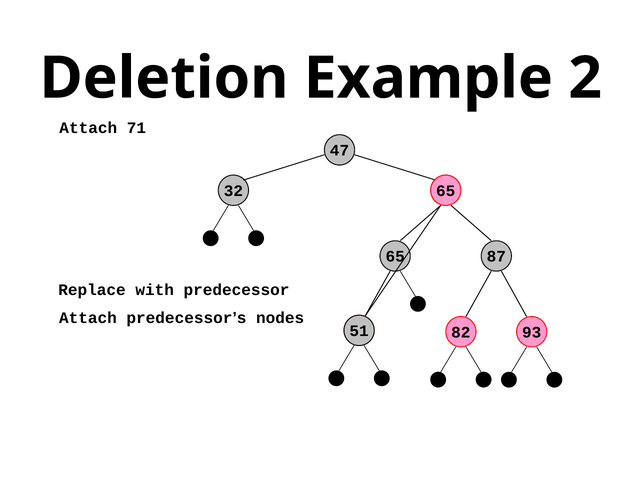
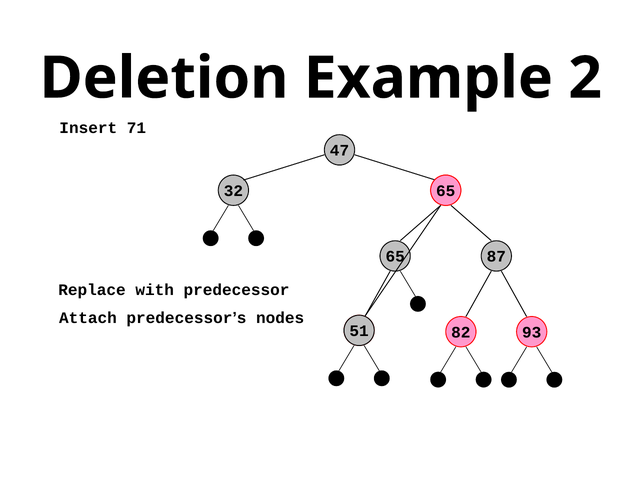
Attach at (88, 128): Attach -> Insert
